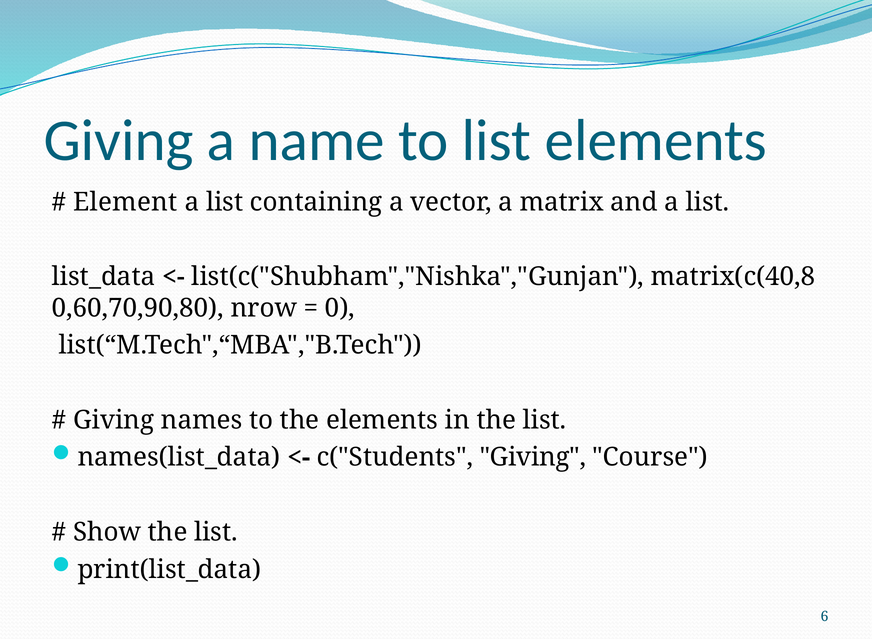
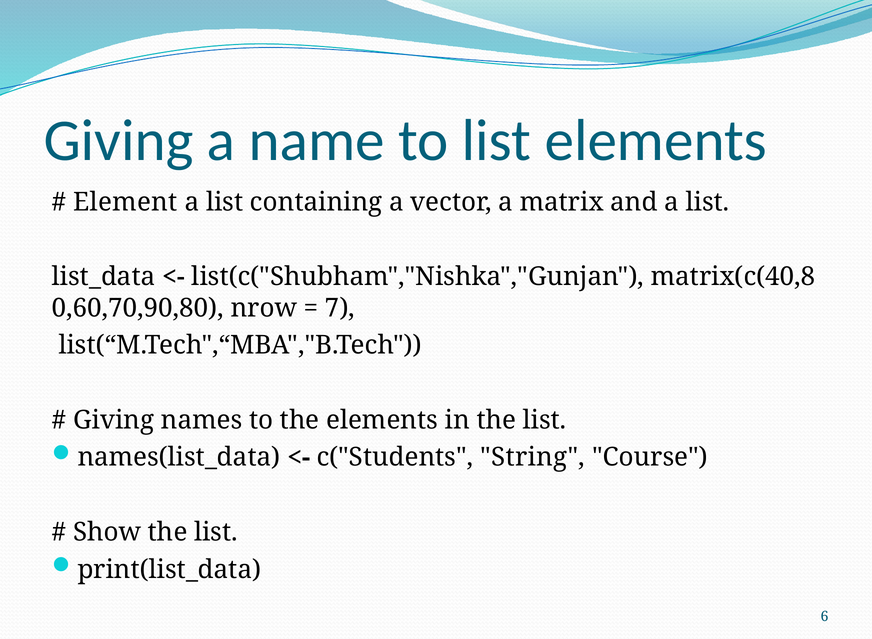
0: 0 -> 7
c("Students Giving: Giving -> String
